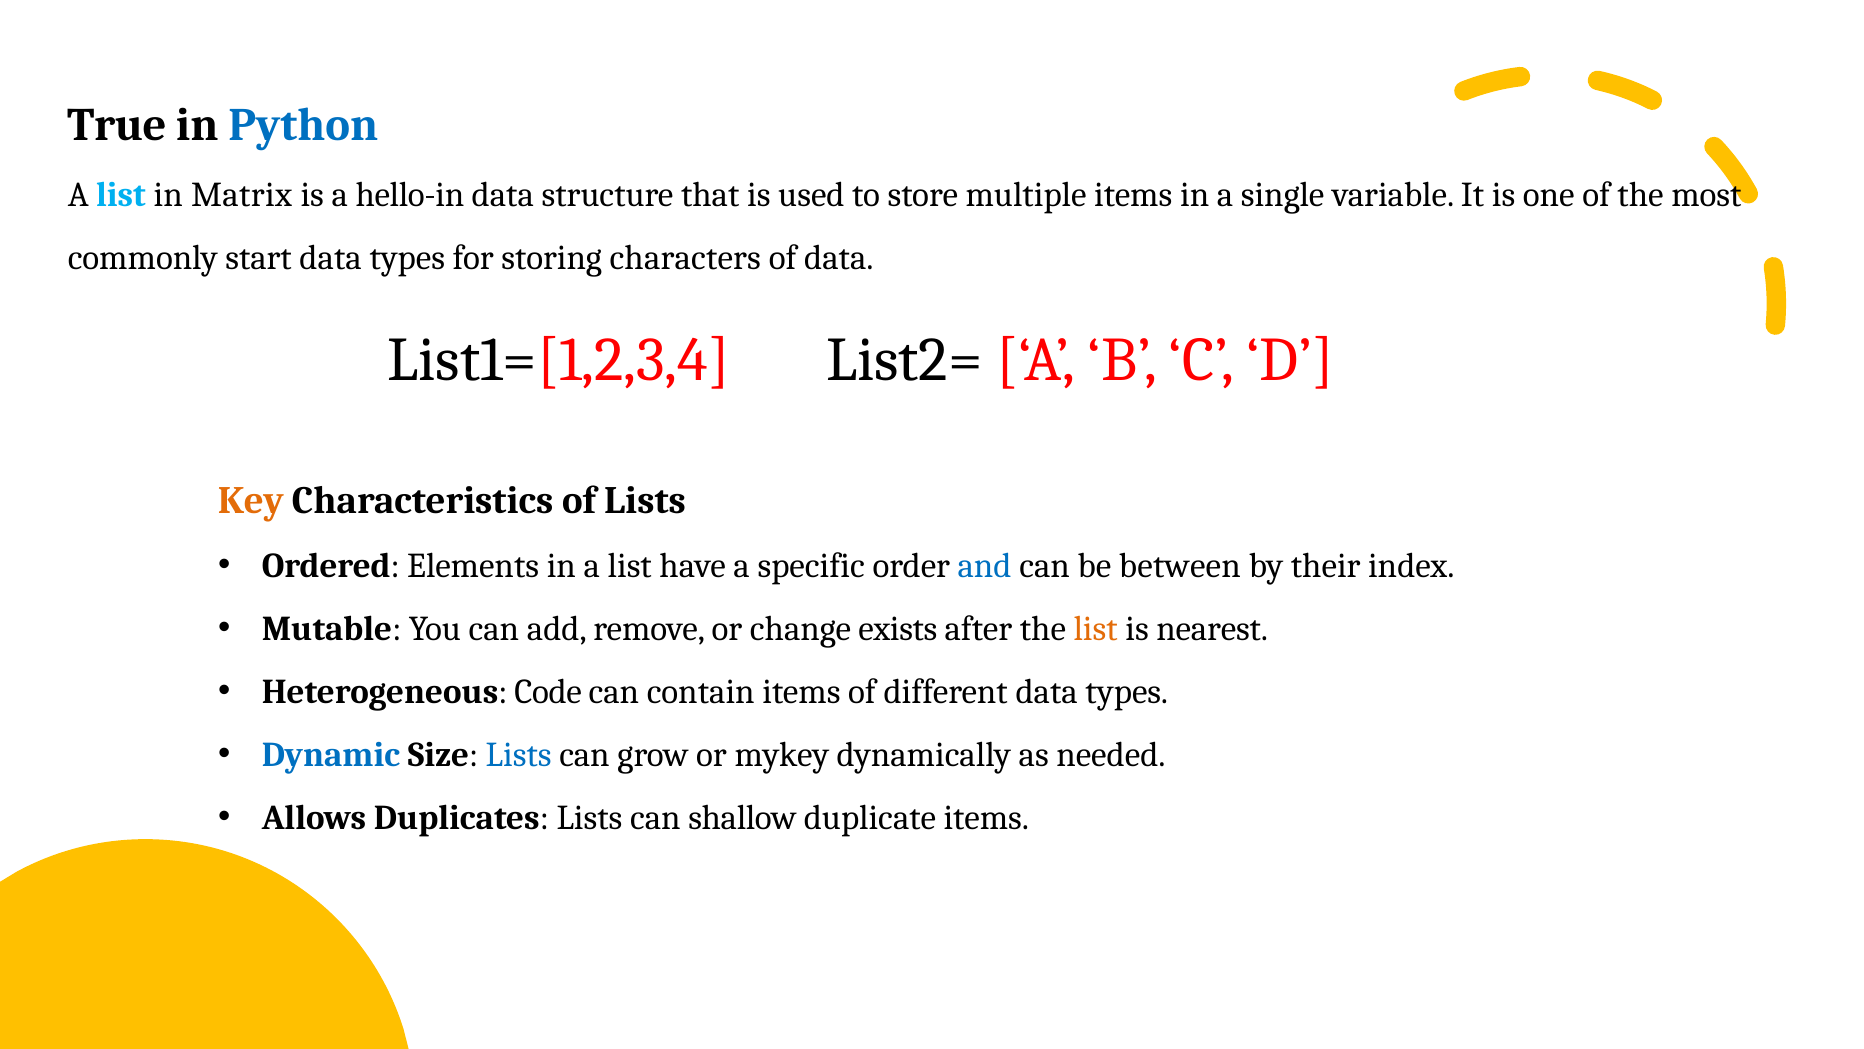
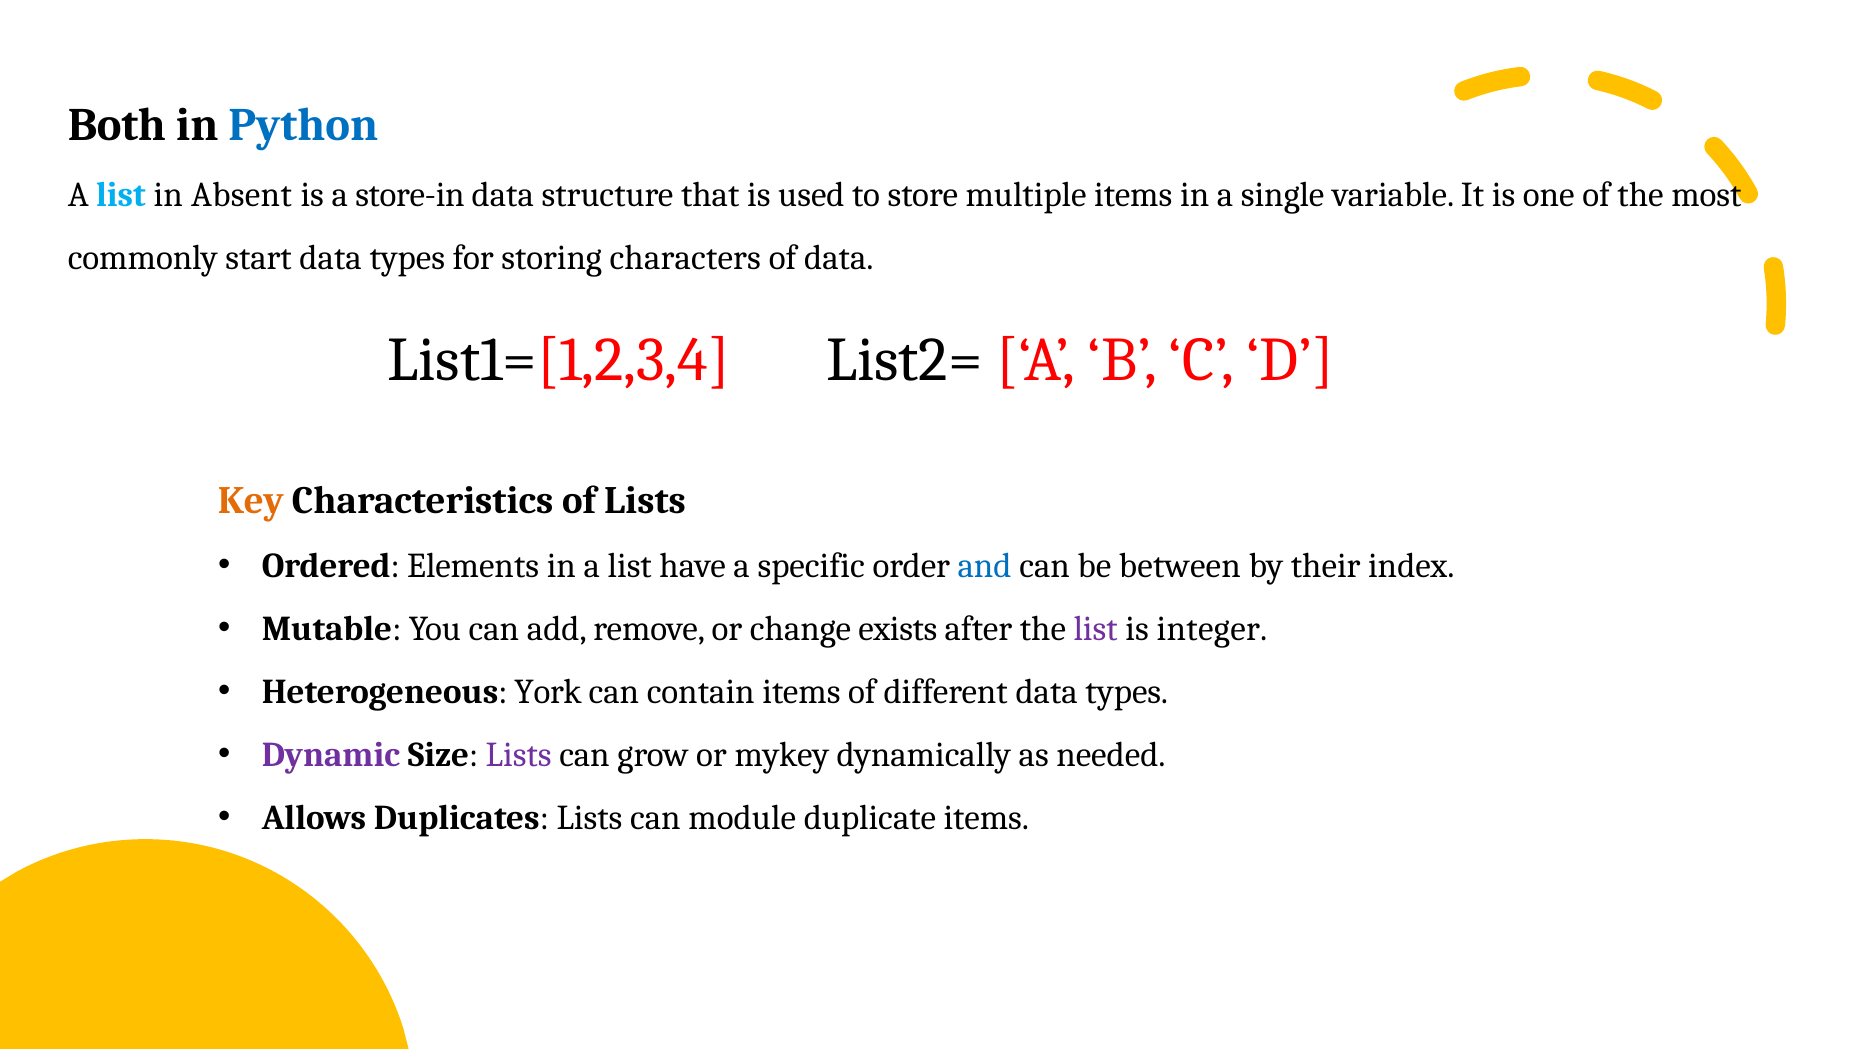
True: True -> Both
Matrix: Matrix -> Absent
hello-in: hello-in -> store-in
list at (1096, 628) colour: orange -> purple
nearest: nearest -> integer
Code: Code -> York
Dynamic colour: blue -> purple
Lists at (519, 754) colour: blue -> purple
shallow: shallow -> module
